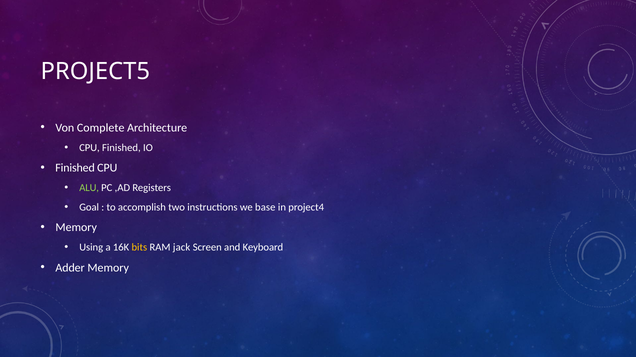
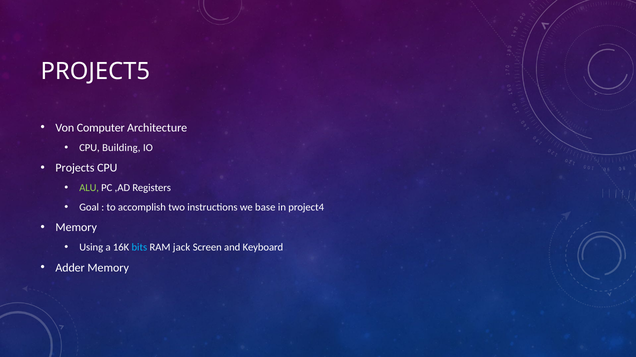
Complete: Complete -> Computer
CPU Finished: Finished -> Building
Finished at (75, 168): Finished -> Projects
bits colour: yellow -> light blue
